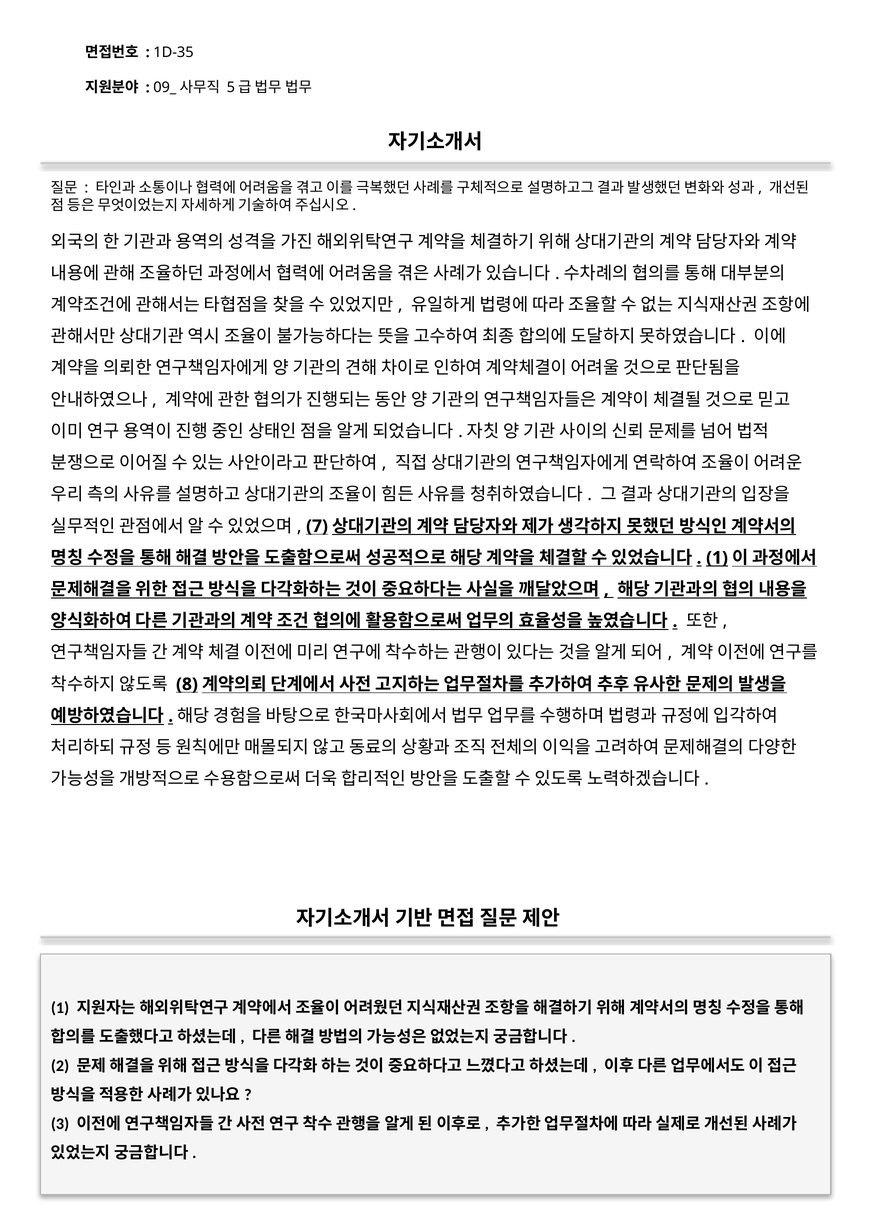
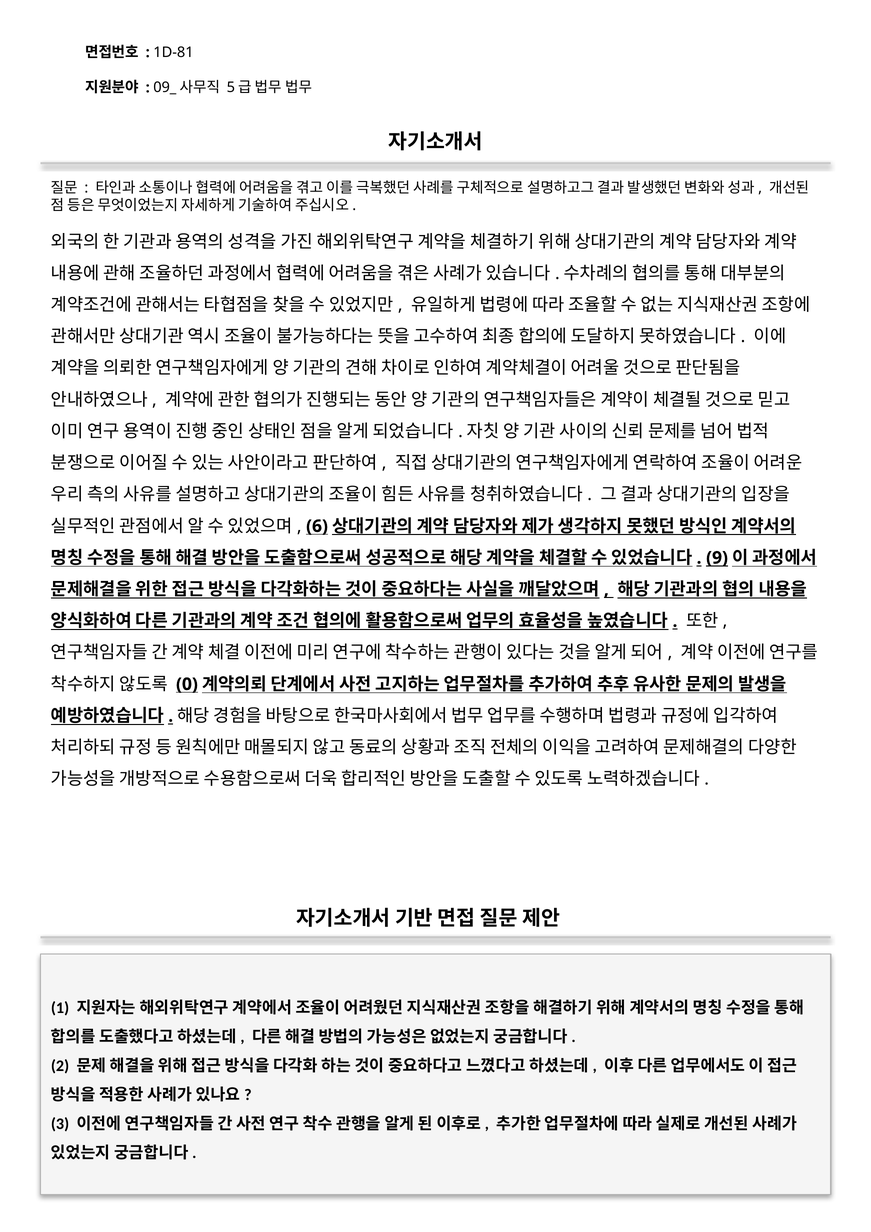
1D-35: 1D-35 -> 1D-81
7: 7 -> 6
1 at (717, 558): 1 -> 9
8: 8 -> 0
